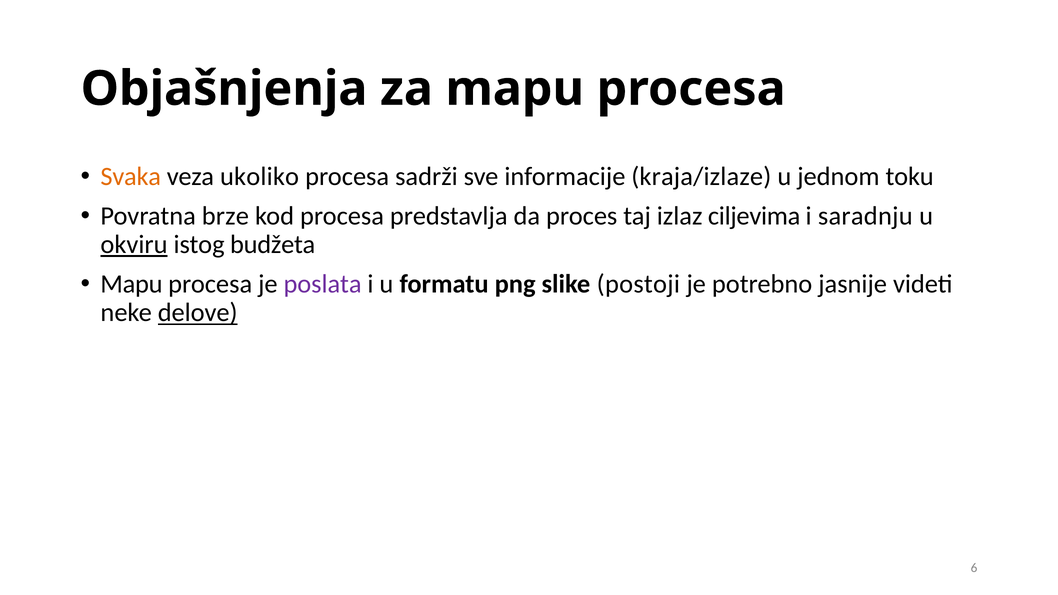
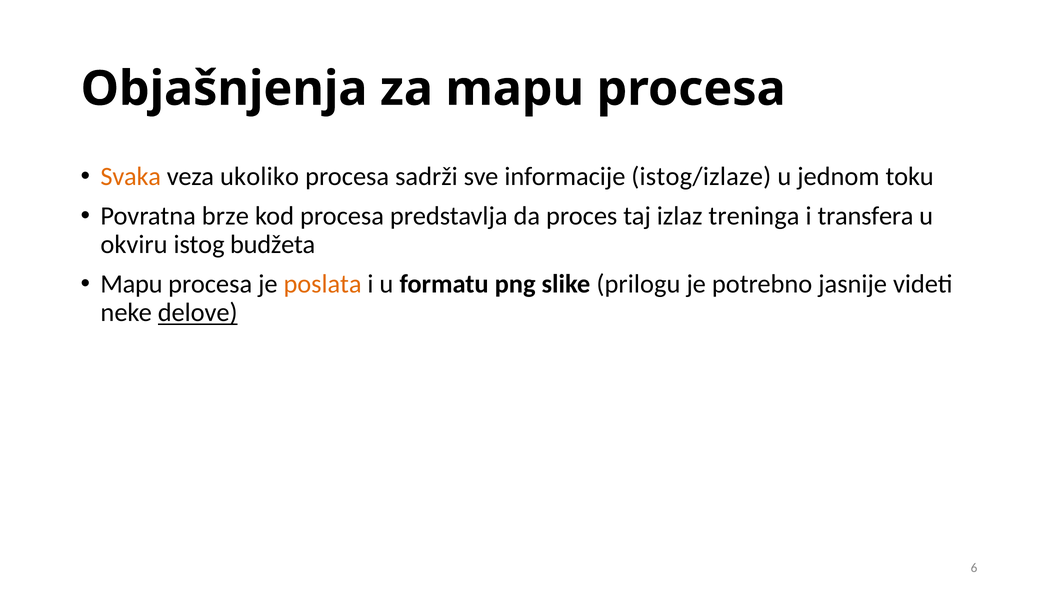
kraja/izlaze: kraja/izlaze -> istog/izlaze
ciljevima: ciljevima -> treninga
saradnju: saradnju -> transfera
okviru underline: present -> none
poslata colour: purple -> orange
postoji: postoji -> prilogu
